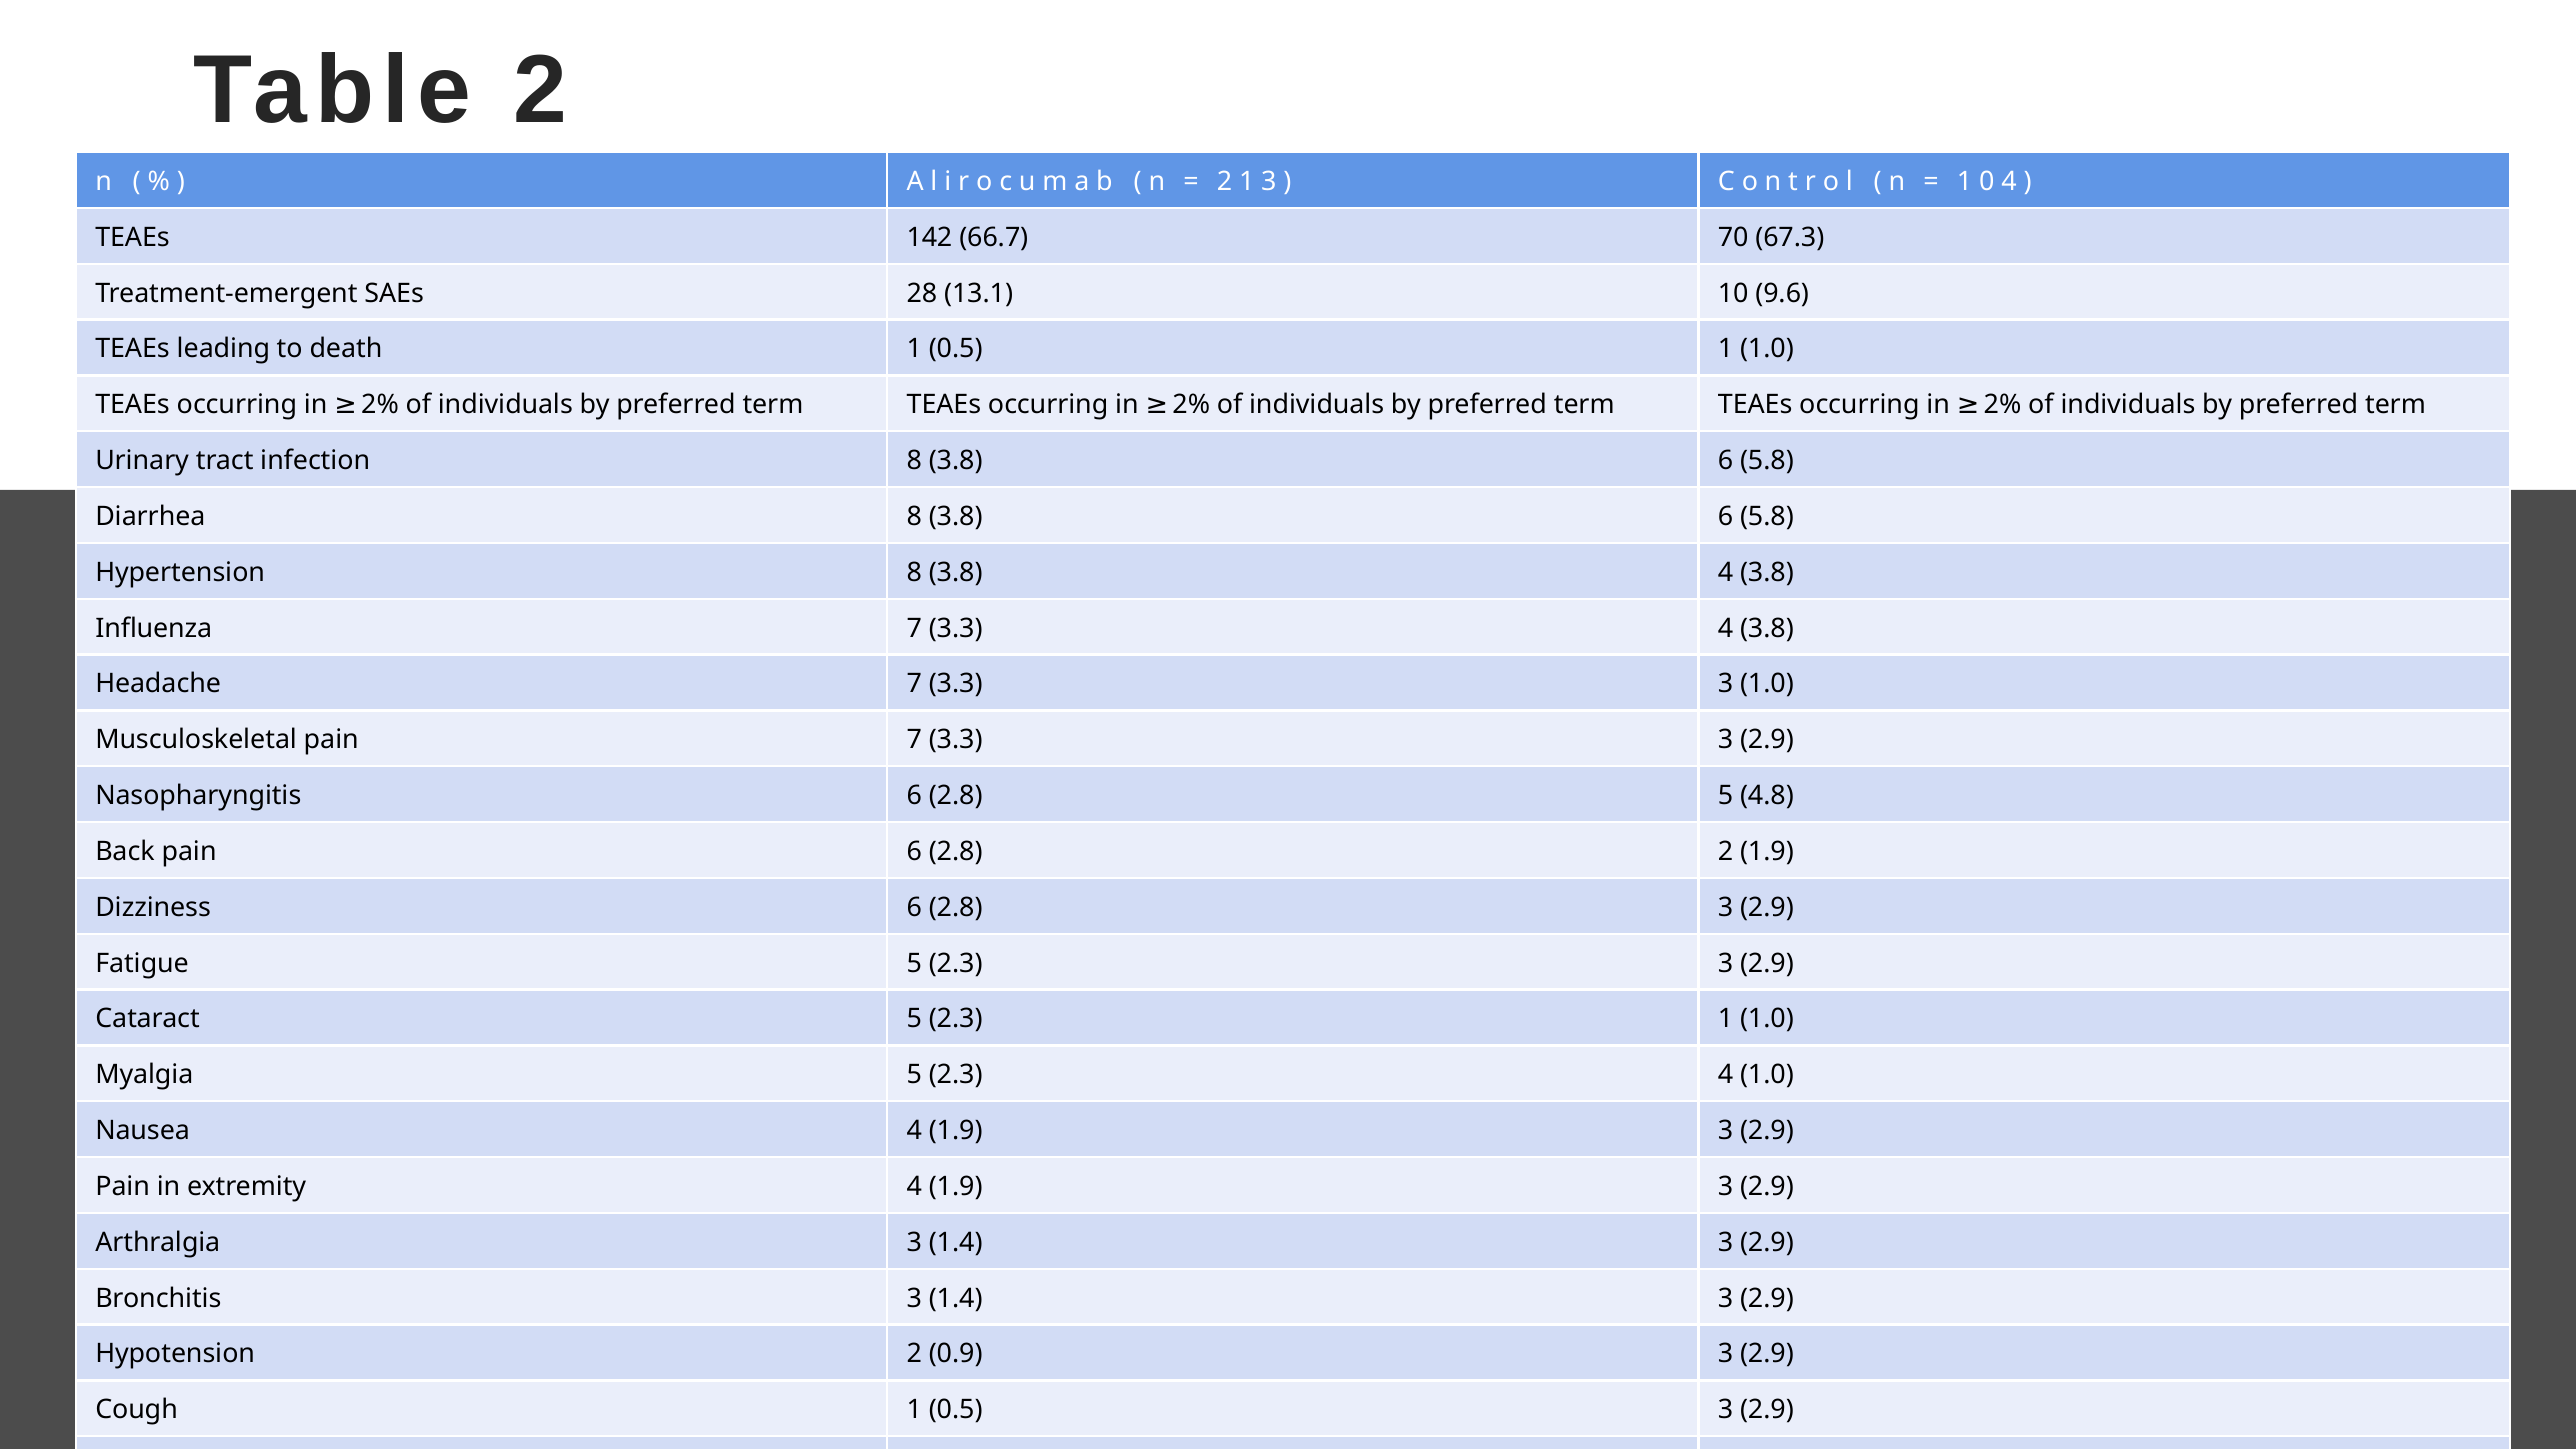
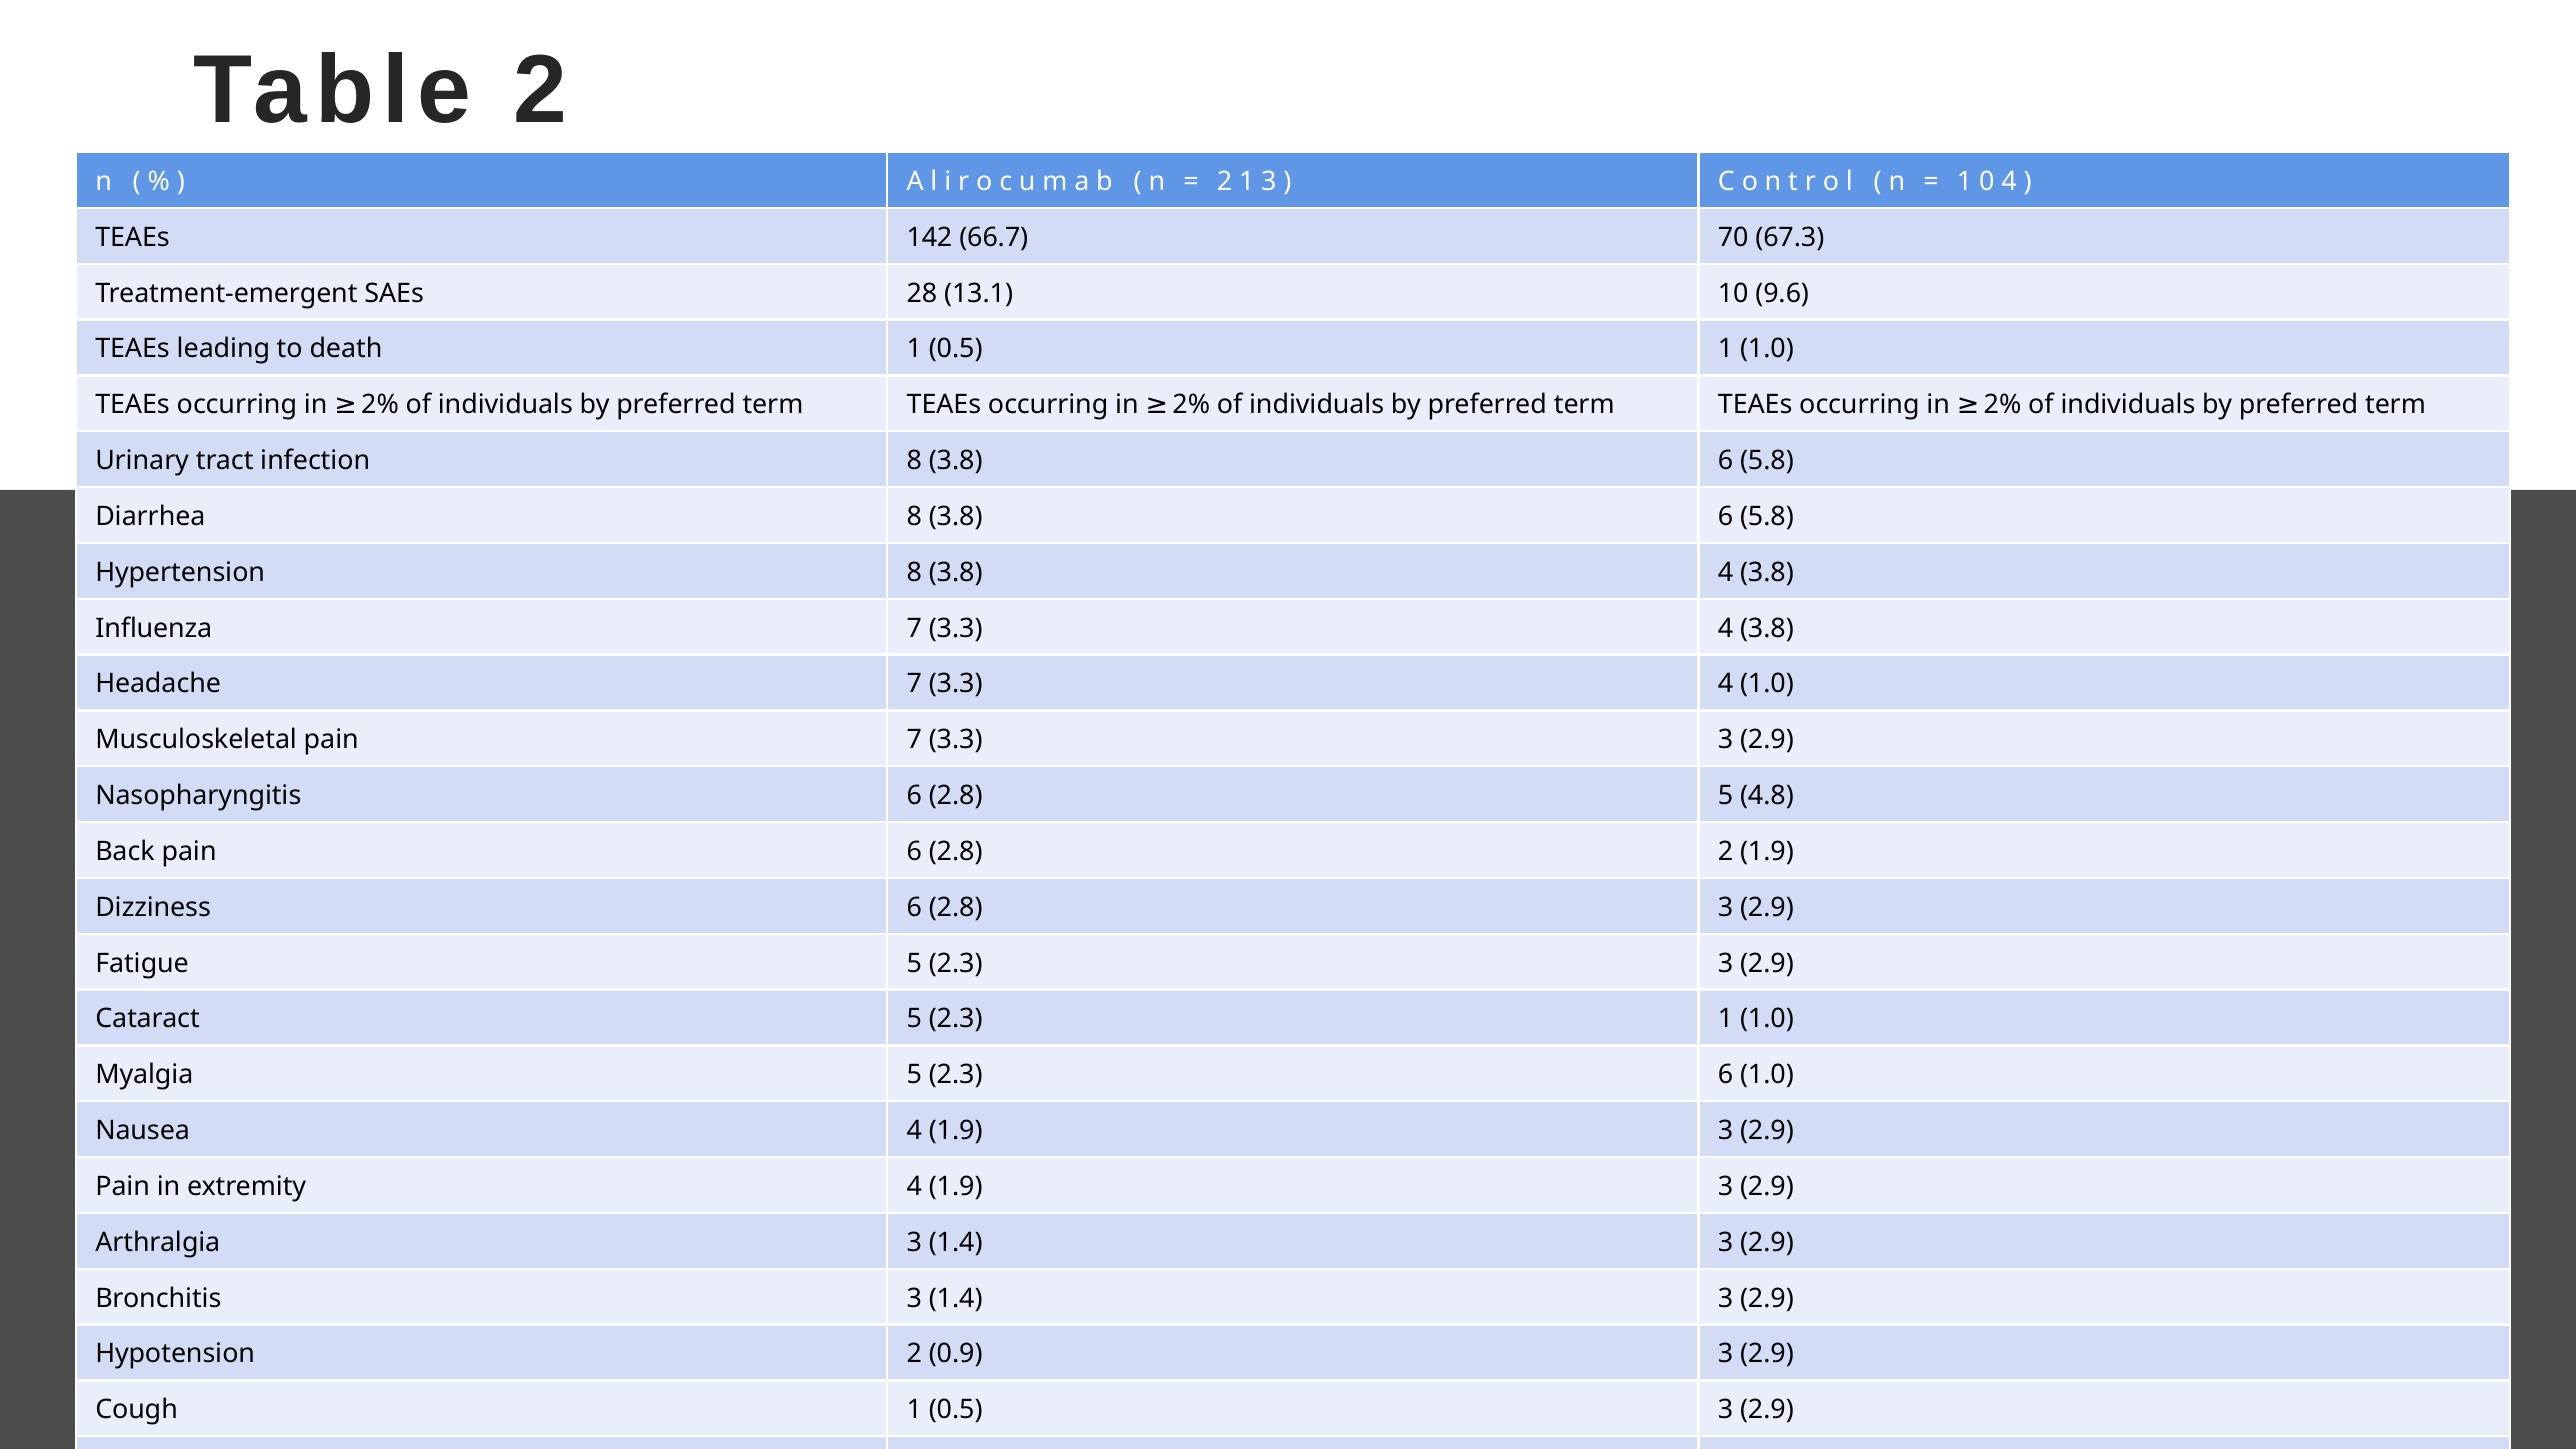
Headache 7 3.3 3: 3 -> 4
2.3 4: 4 -> 6
